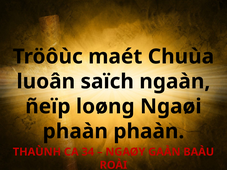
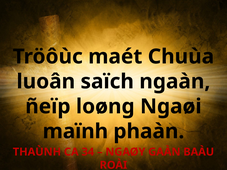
phaàn at (75, 132): phaàn -> maïnh
